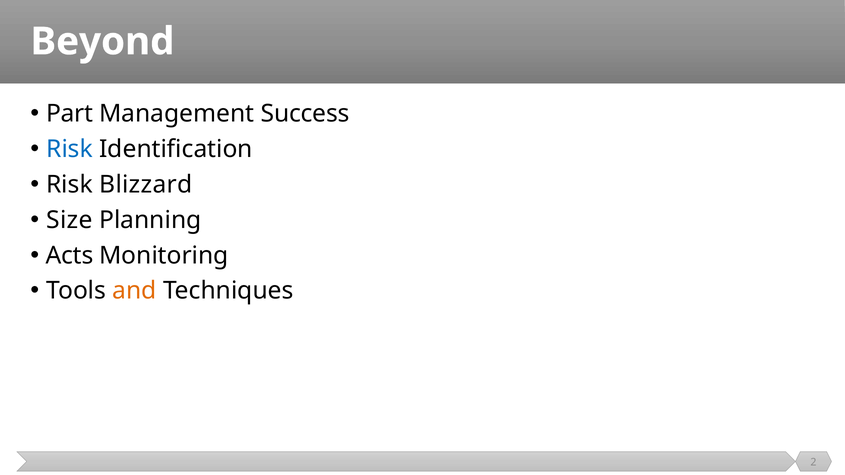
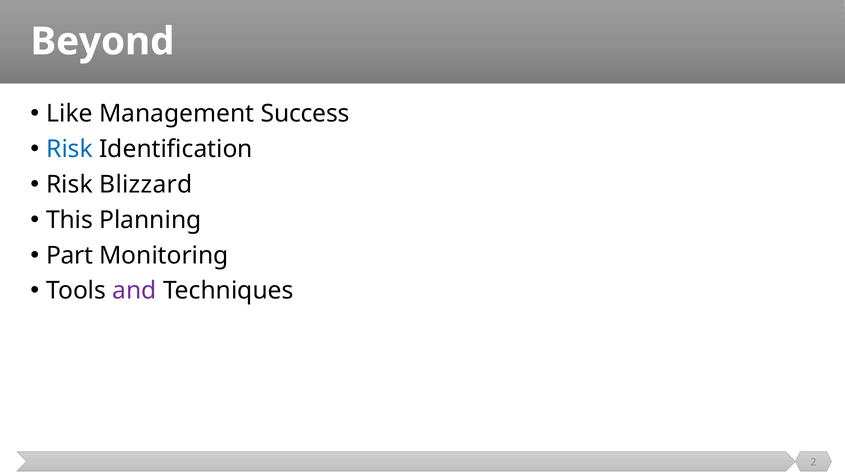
Part: Part -> Like
Size: Size -> This
Acts: Acts -> Part
and colour: orange -> purple
